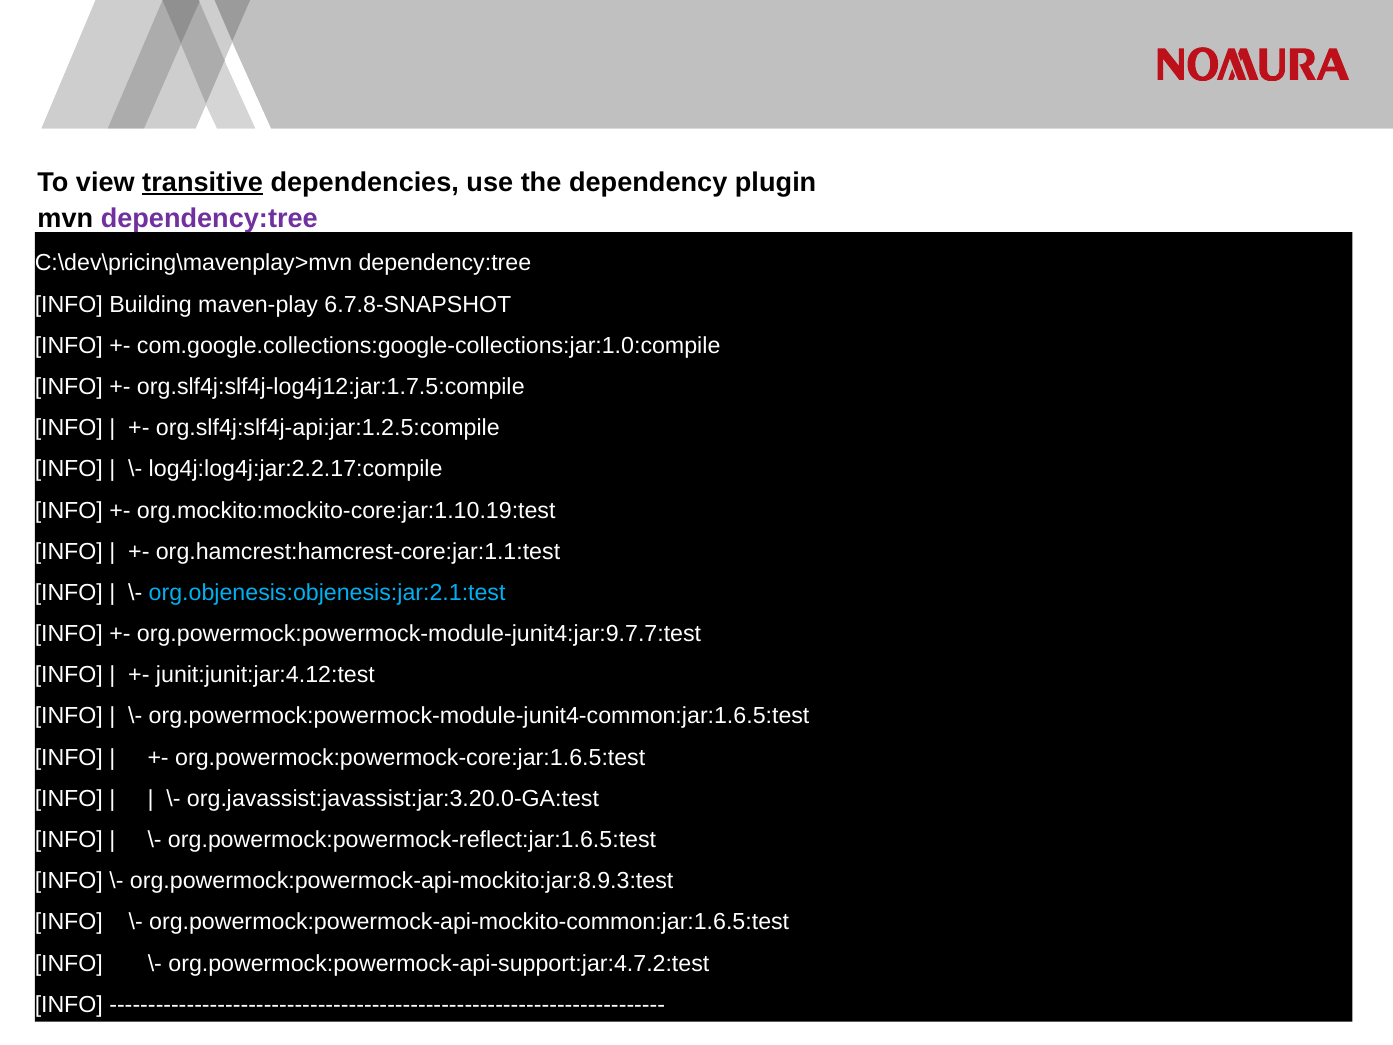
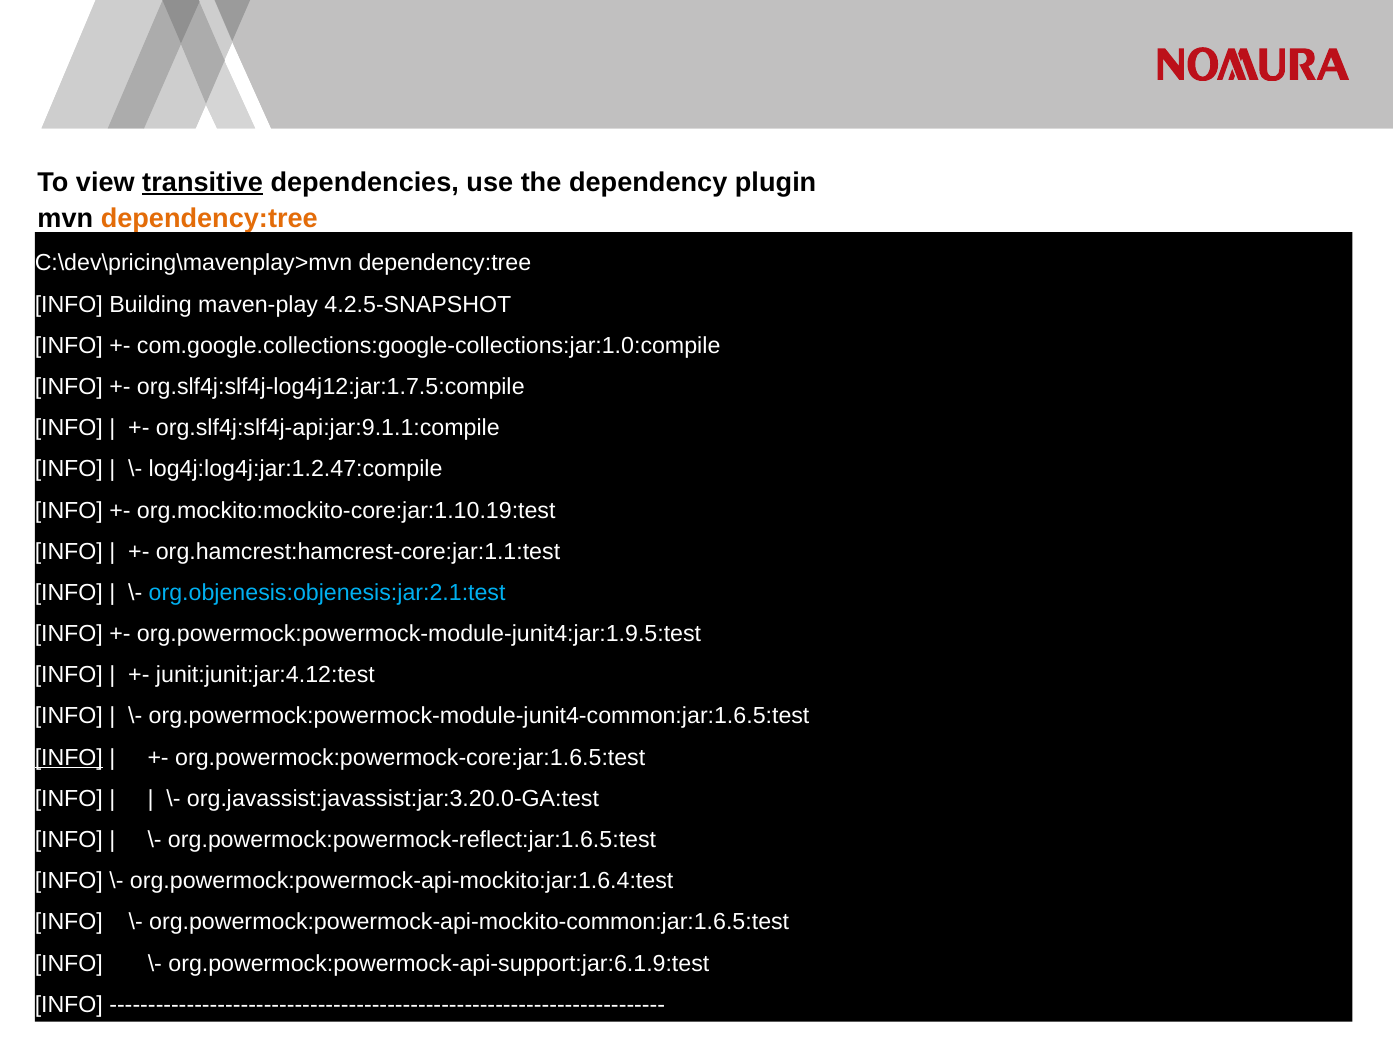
dependency:tree at (209, 219) colour: purple -> orange
6.7.8-SNAPSHOT: 6.7.8-SNAPSHOT -> 4.2.5-SNAPSHOT
org.slf4j:slf4j-api:jar:1.2.5:compile: org.slf4j:slf4j-api:jar:1.2.5:compile -> org.slf4j:slf4j-api:jar:9.1.1:compile
log4j:log4j:jar:2.2.17:compile: log4j:log4j:jar:2.2.17:compile -> log4j:log4j:jar:1.2.47:compile
org.powermock:powermock-module-junit4:jar:9.7.7:test: org.powermock:powermock-module-junit4:jar:9.7.7:test -> org.powermock:powermock-module-junit4:jar:1.9.5:test
INFO at (69, 757) underline: none -> present
org.powermock:powermock-api-mockito:jar:8.9.3:test: org.powermock:powermock-api-mockito:jar:8.9.3:test -> org.powermock:powermock-api-mockito:jar:1.6.4:test
org.powermock:powermock-api-support:jar:4.7.2:test: org.powermock:powermock-api-support:jar:4.7.2:test -> org.powermock:powermock-api-support:jar:6.1.9:test
